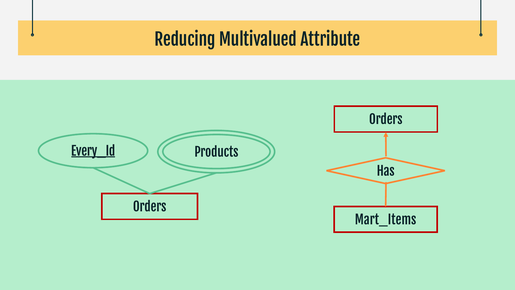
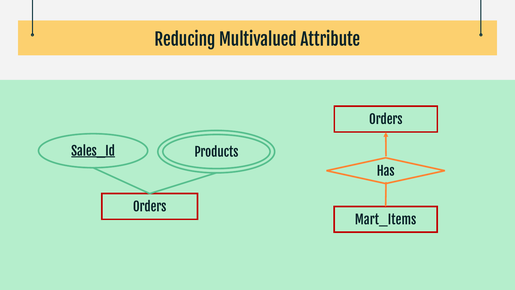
Every_Id: Every_Id -> Sales_Id
